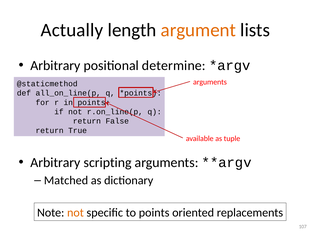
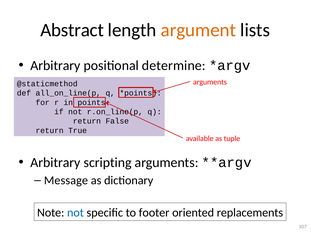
Actually: Actually -> Abstract
Matched: Matched -> Message
not at (75, 212) colour: orange -> blue
to points: points -> footer
